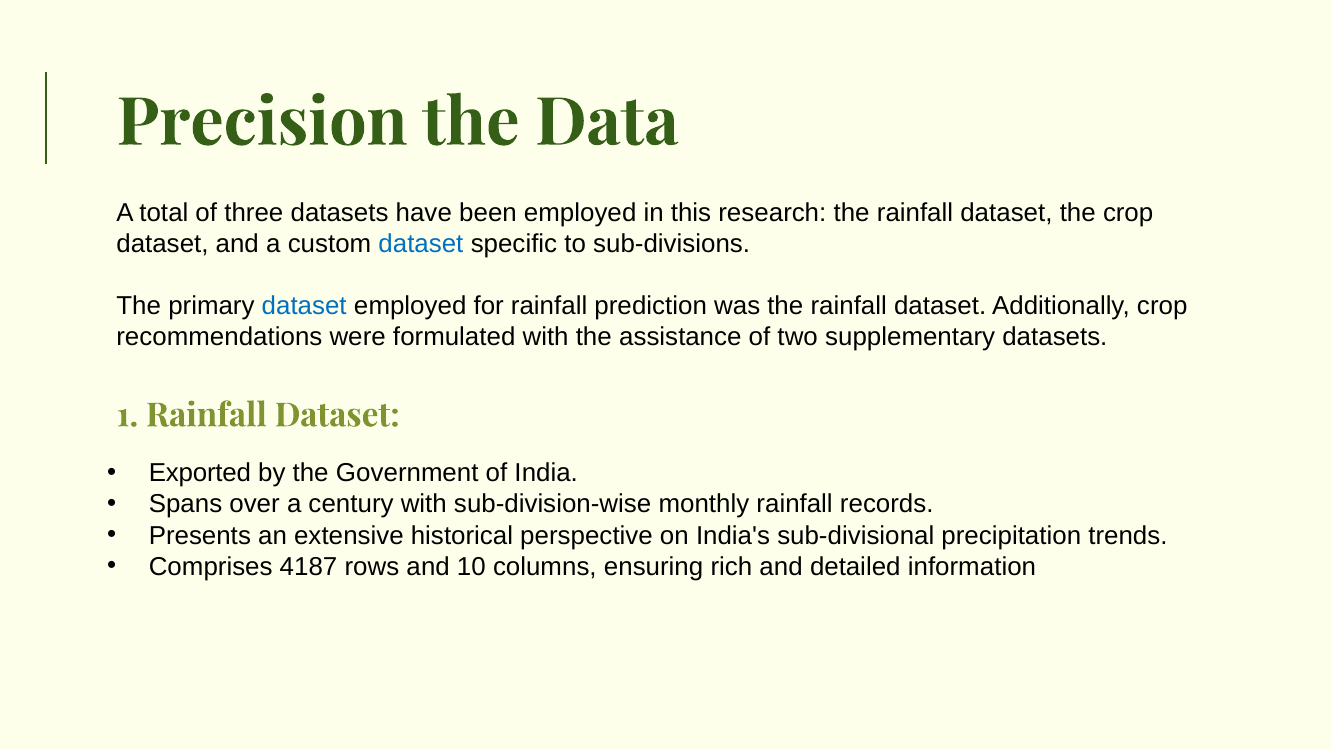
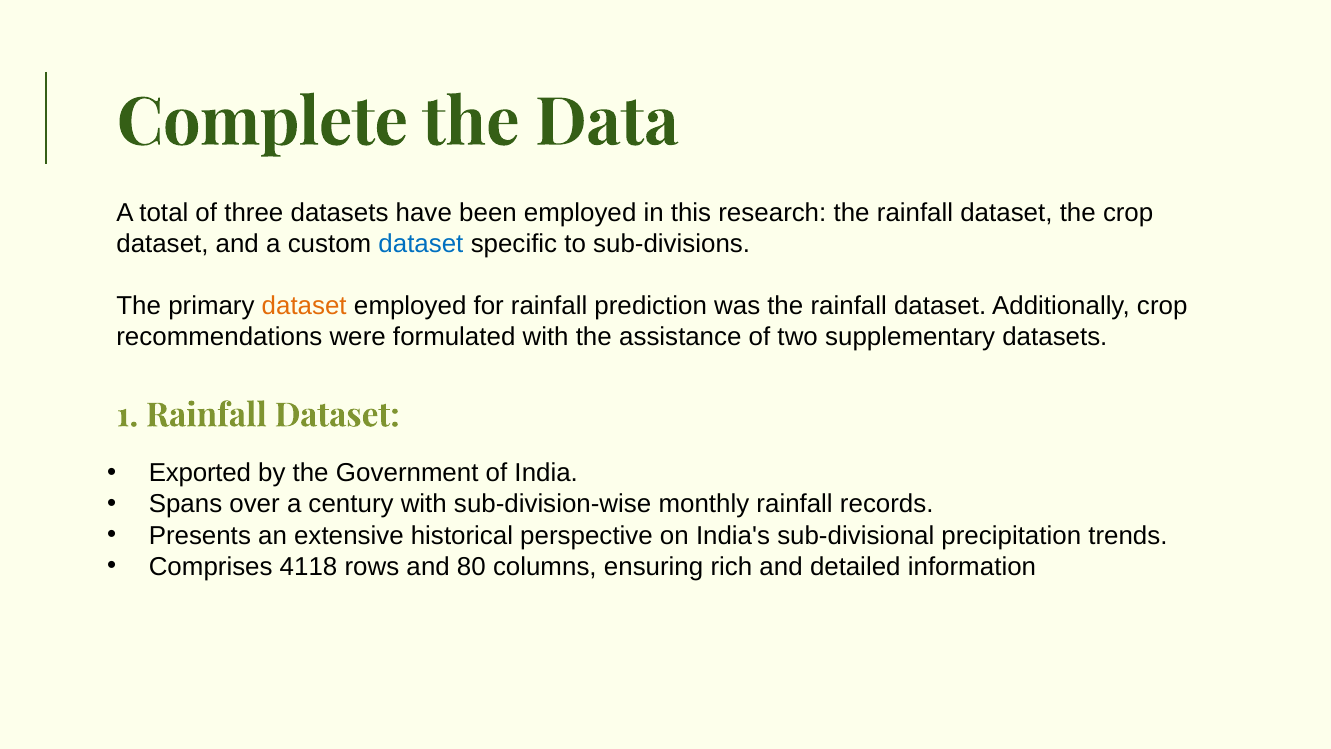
Precision: Precision -> Complete
dataset at (304, 306) colour: blue -> orange
4187: 4187 -> 4118
10: 10 -> 80
